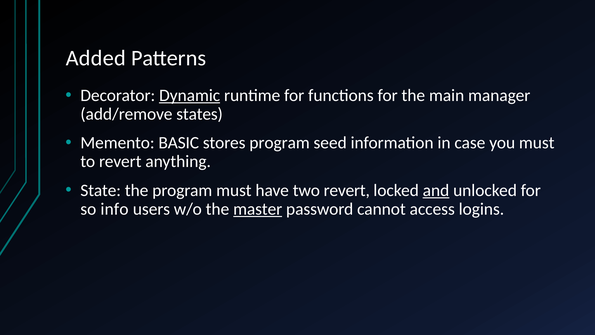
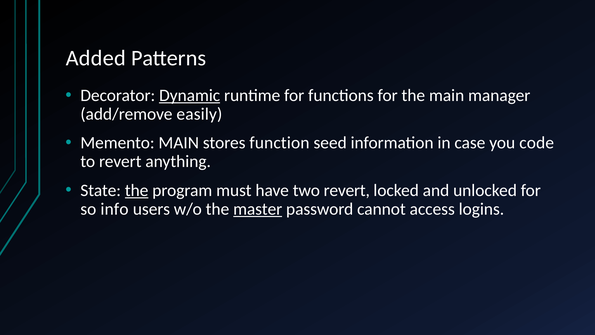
states: states -> easily
Memento BASIC: BASIC -> MAIN
stores program: program -> function
you must: must -> code
the at (137, 190) underline: none -> present
and underline: present -> none
